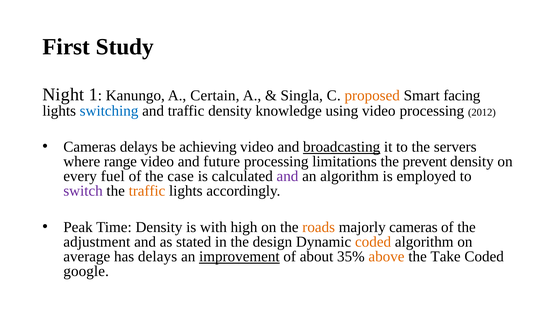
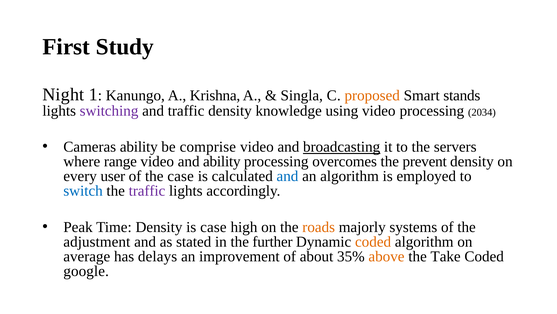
Certain: Certain -> Krishna
facing: facing -> stands
switching colour: blue -> purple
2012: 2012 -> 2034
Cameras delays: delays -> ability
achieving: achieving -> comprise
and future: future -> ability
limitations: limitations -> overcomes
fuel: fuel -> user
and at (287, 176) colour: purple -> blue
switch colour: purple -> blue
traffic at (147, 191) colour: orange -> purple
is with: with -> case
majorly cameras: cameras -> systems
design: design -> further
improvement underline: present -> none
